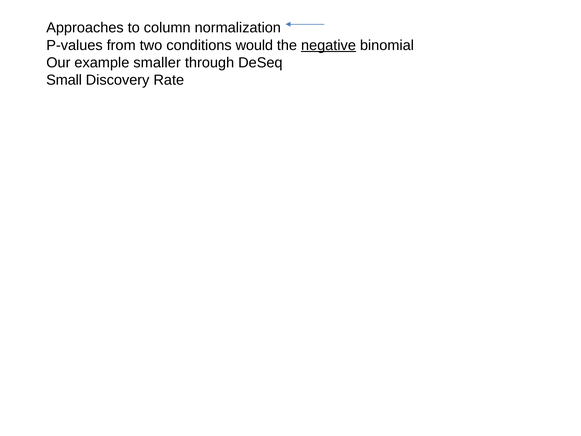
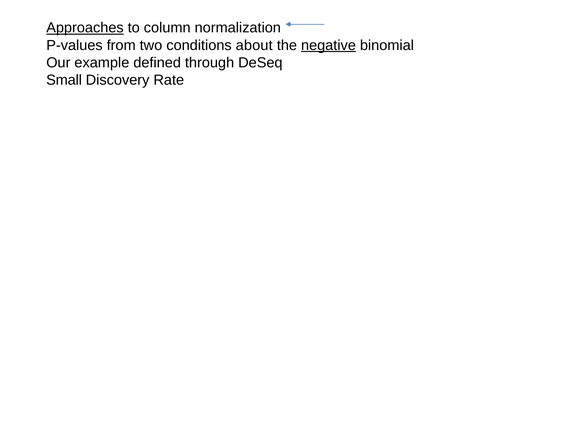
Approaches underline: none -> present
would: would -> about
smaller: smaller -> defined
